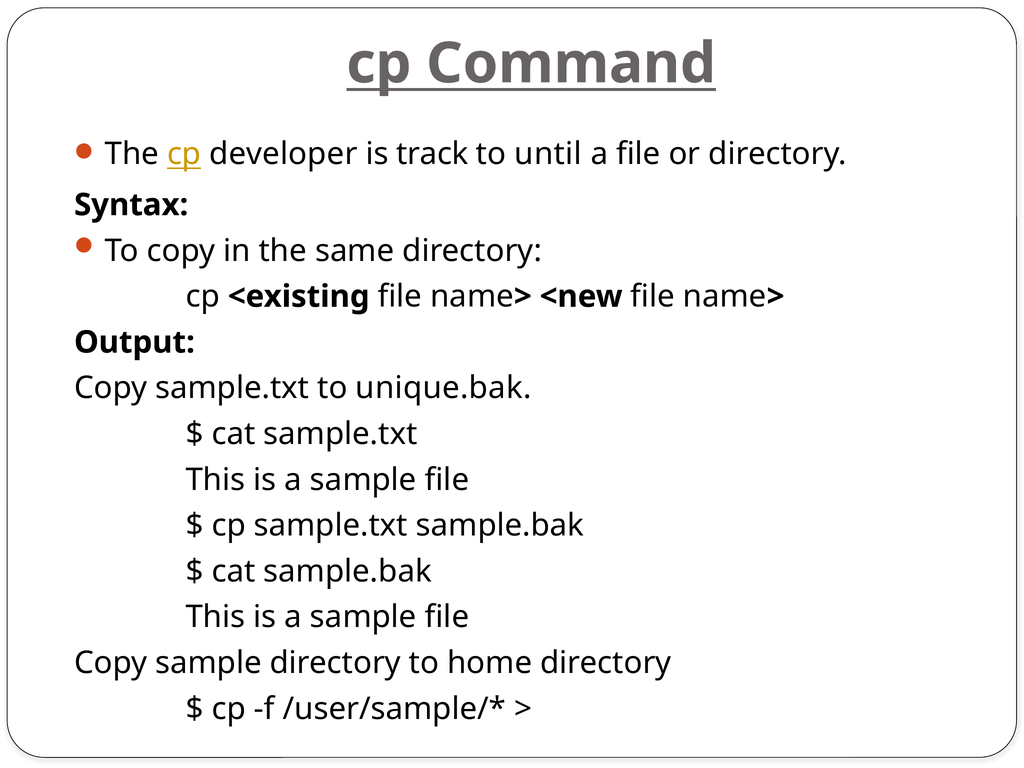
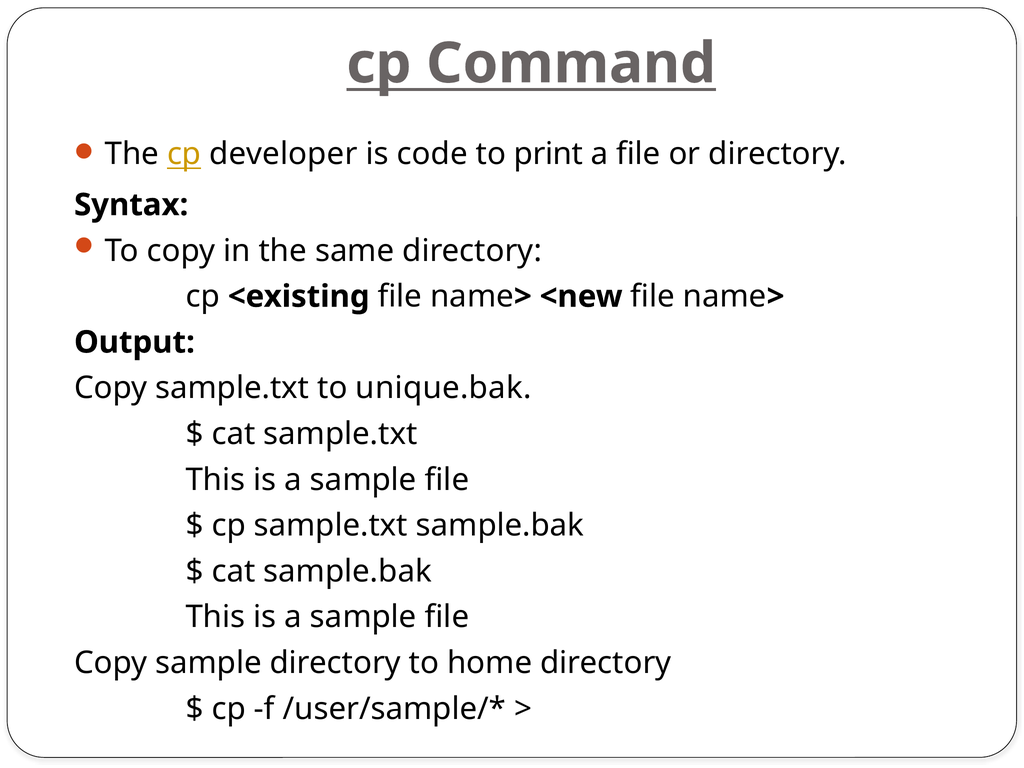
track: track -> code
until: until -> print
